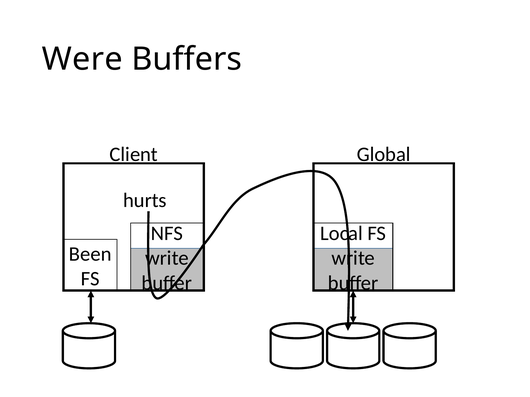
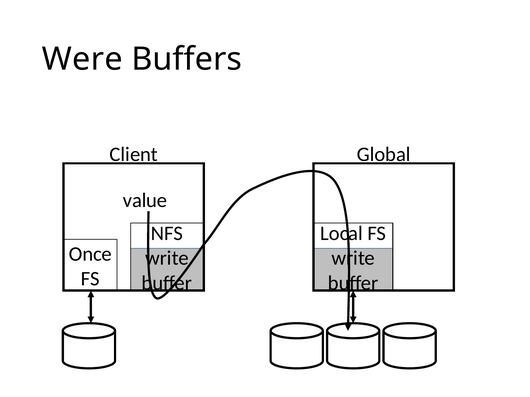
hurts: hurts -> value
Been: Been -> Once
